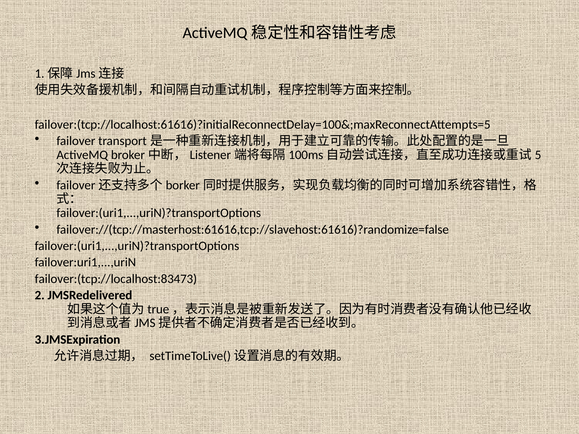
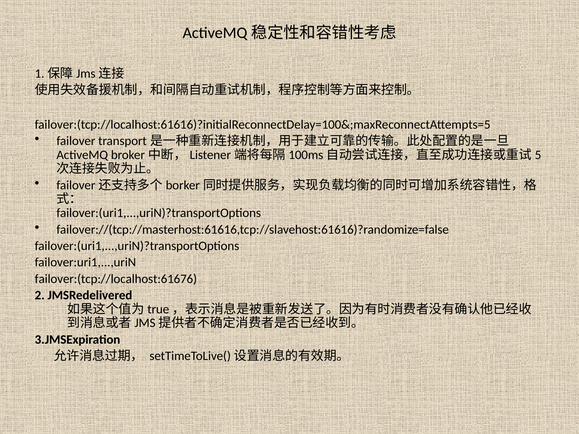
failover:(tcp://localhost:83473: failover:(tcp://localhost:83473 -> failover:(tcp://localhost:61676
